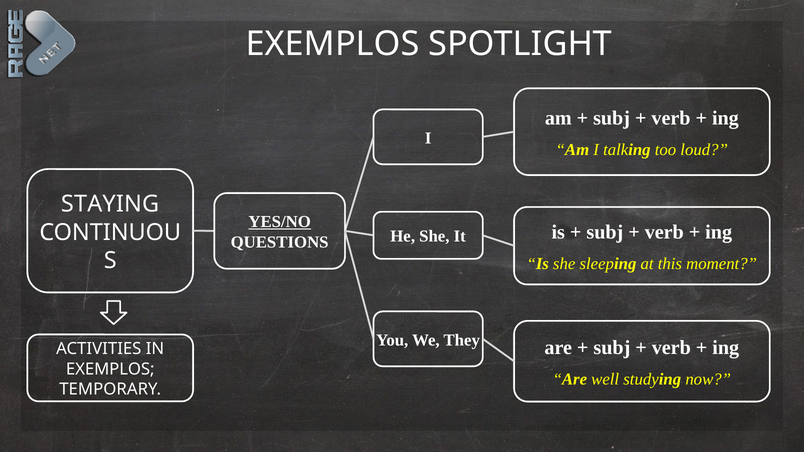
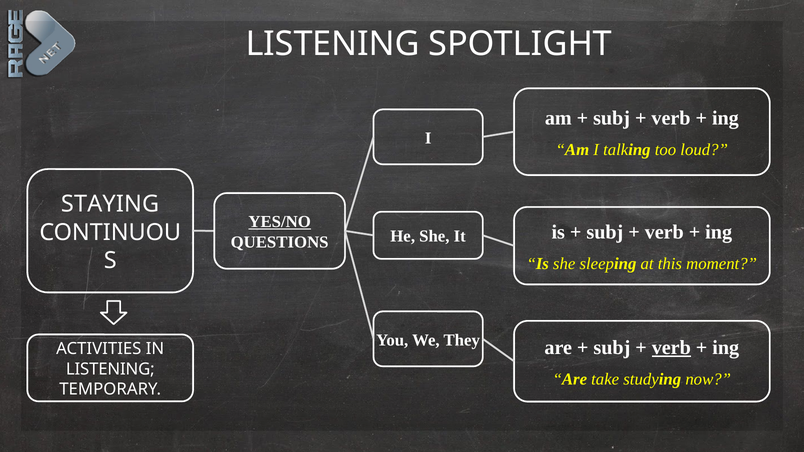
EXEMPLOS at (333, 44): EXEMPLOS -> LISTENING
verb at (671, 348) underline: none -> present
EXEMPLOS at (110, 369): EXEMPLOS -> LISTENING
well: well -> take
